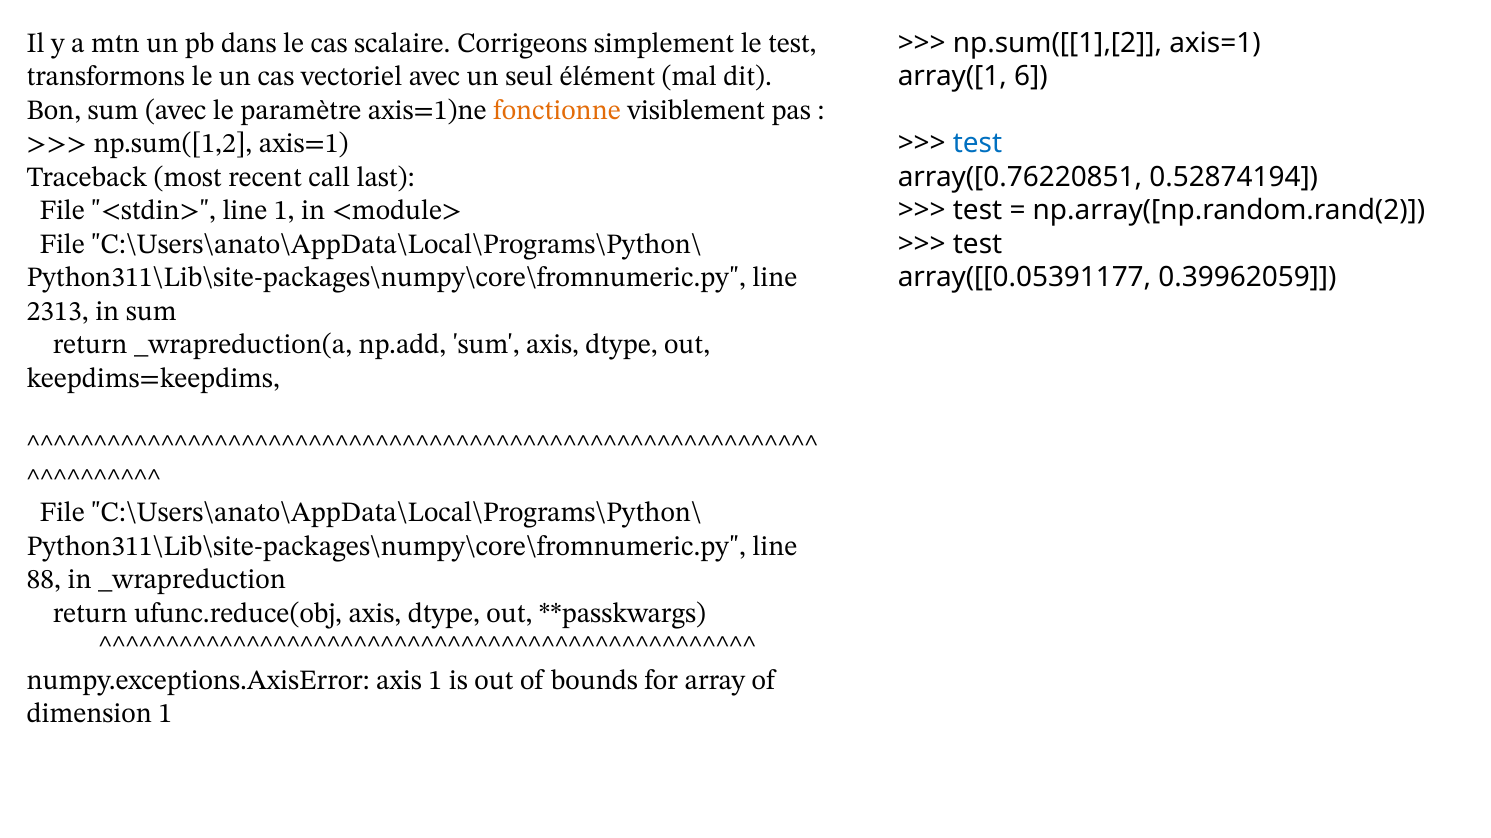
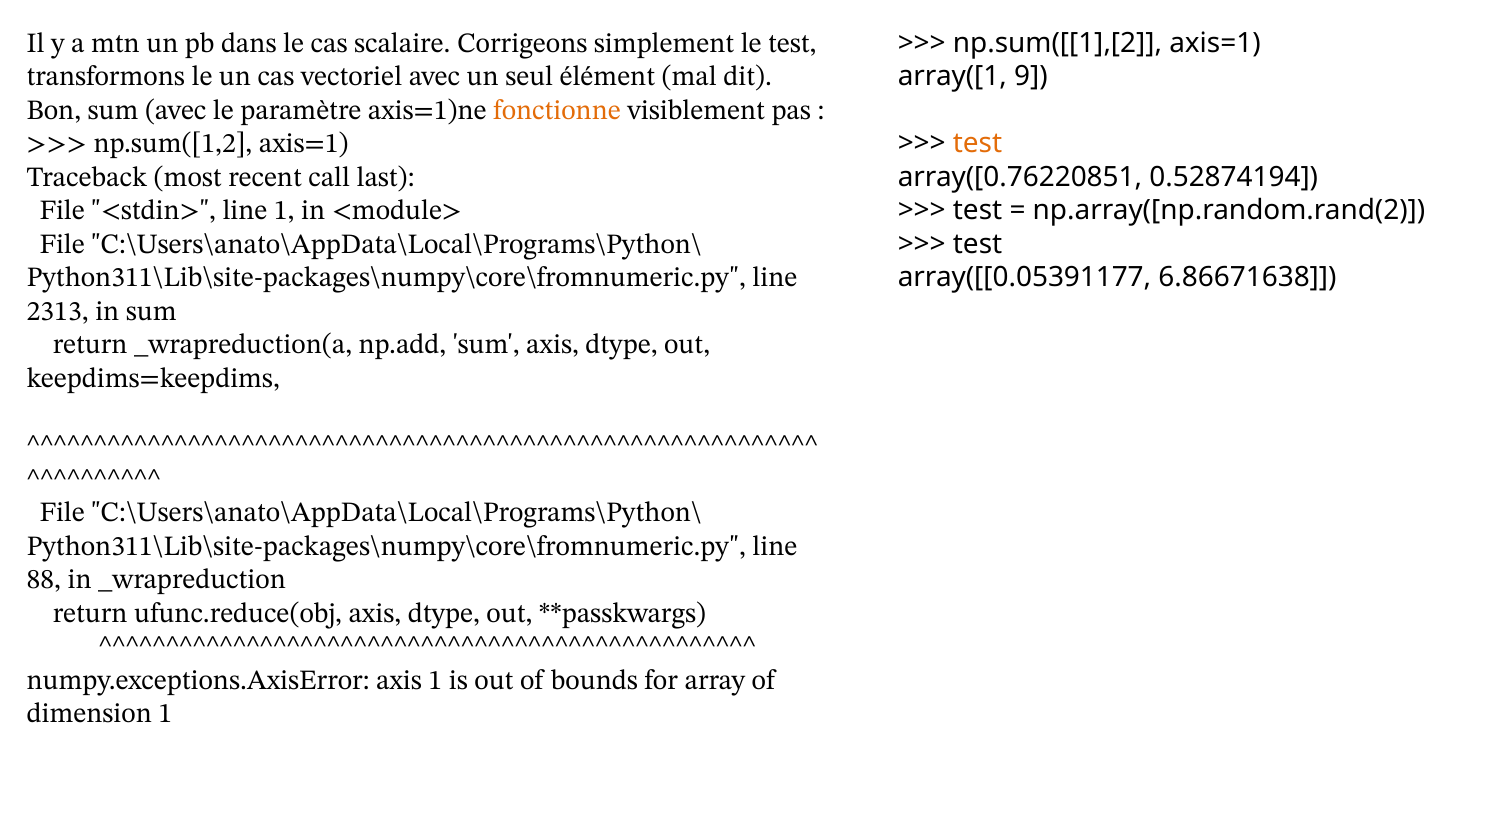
6: 6 -> 9
test at (978, 144) colour: blue -> orange
0.39962059: 0.39962059 -> 6.86671638
